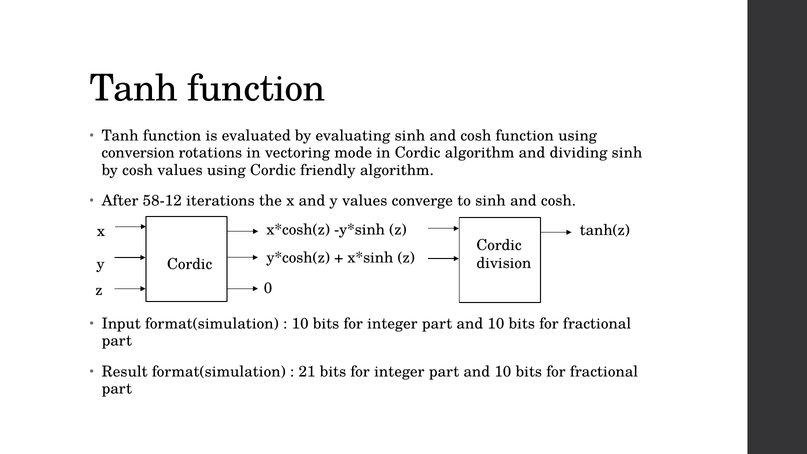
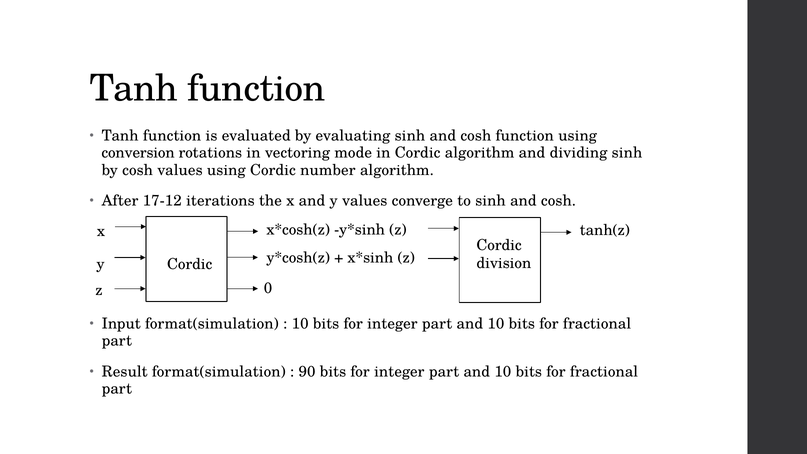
friendly: friendly -> number
58-12: 58-12 -> 17-12
21: 21 -> 90
